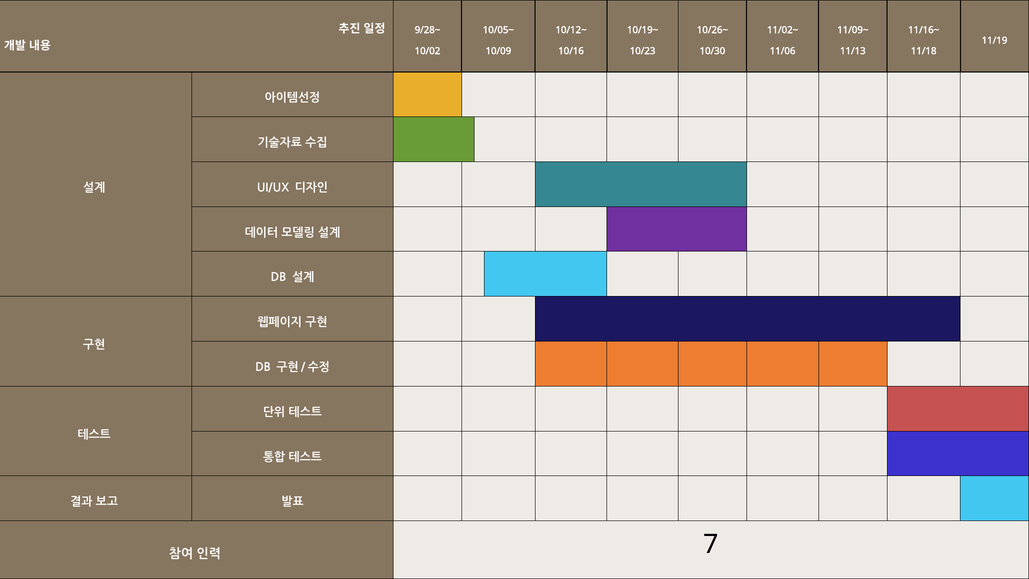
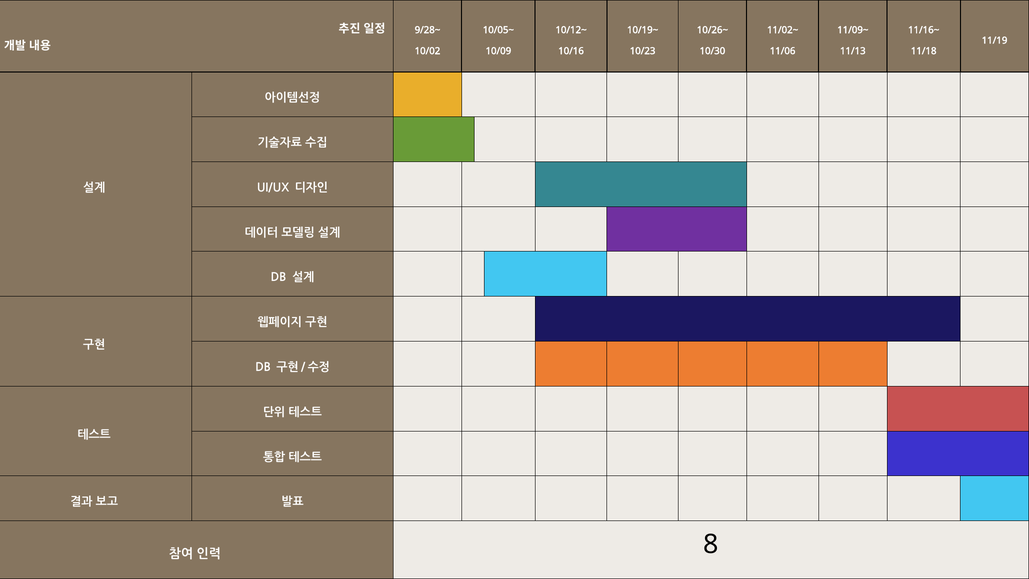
7: 7 -> 8
